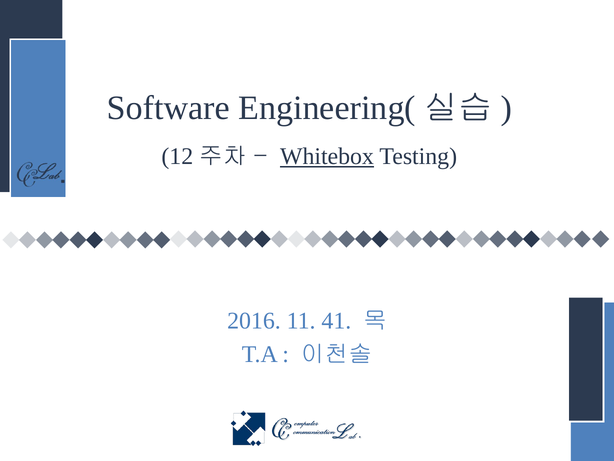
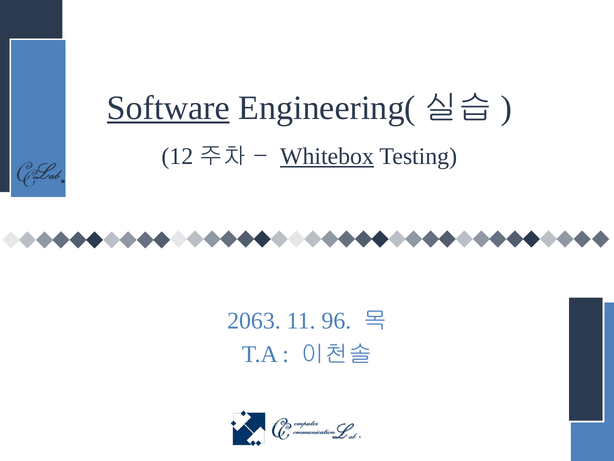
Software underline: none -> present
2016: 2016 -> 2063
41: 41 -> 96
